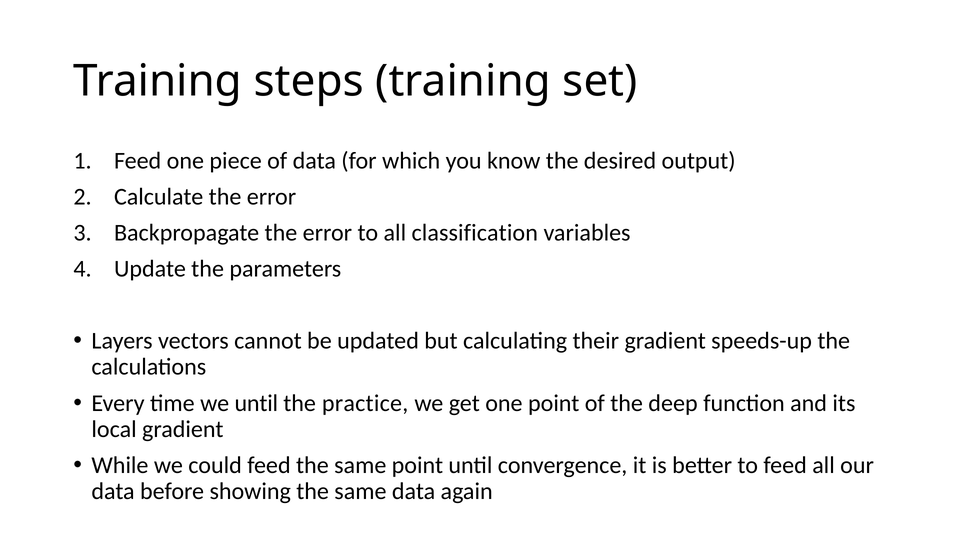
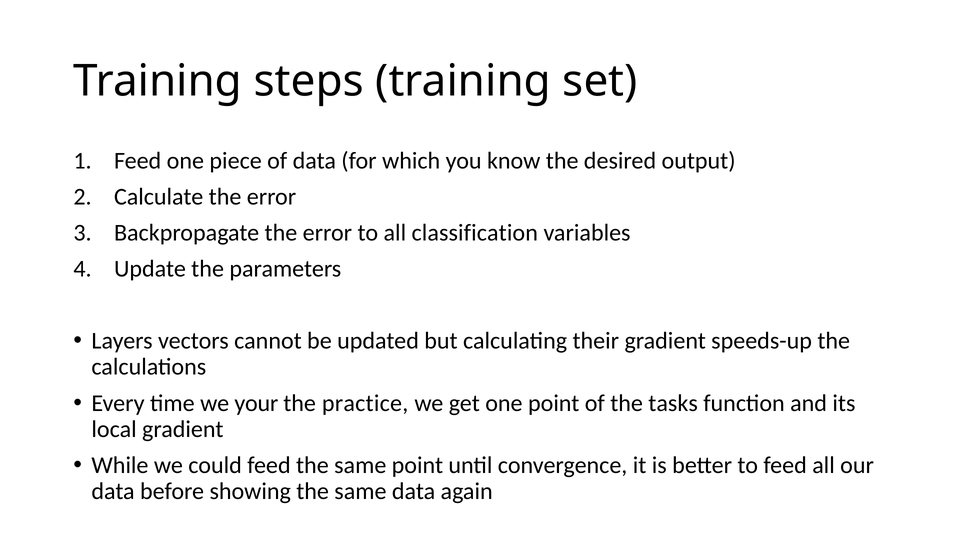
we until: until -> your
deep: deep -> tasks
